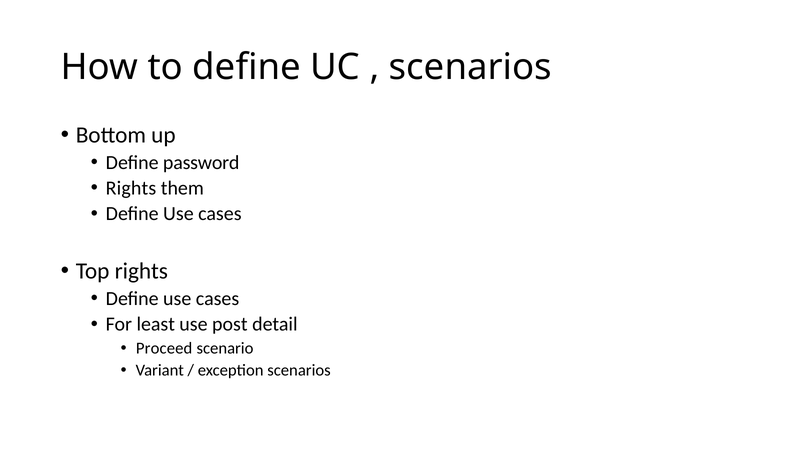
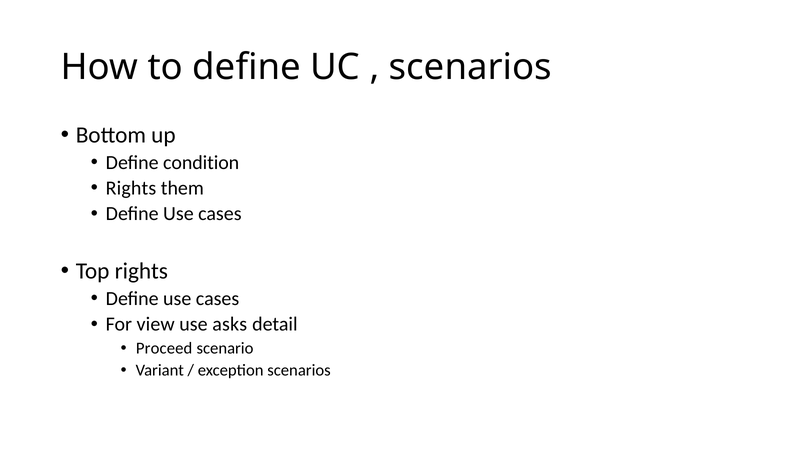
password: password -> condition
least: least -> view
post: post -> asks
